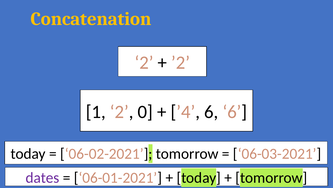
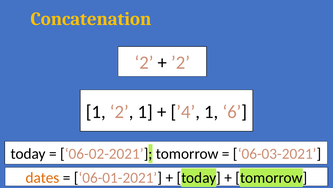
2 0: 0 -> 1
’4 6: 6 -> 1
dates colour: purple -> orange
